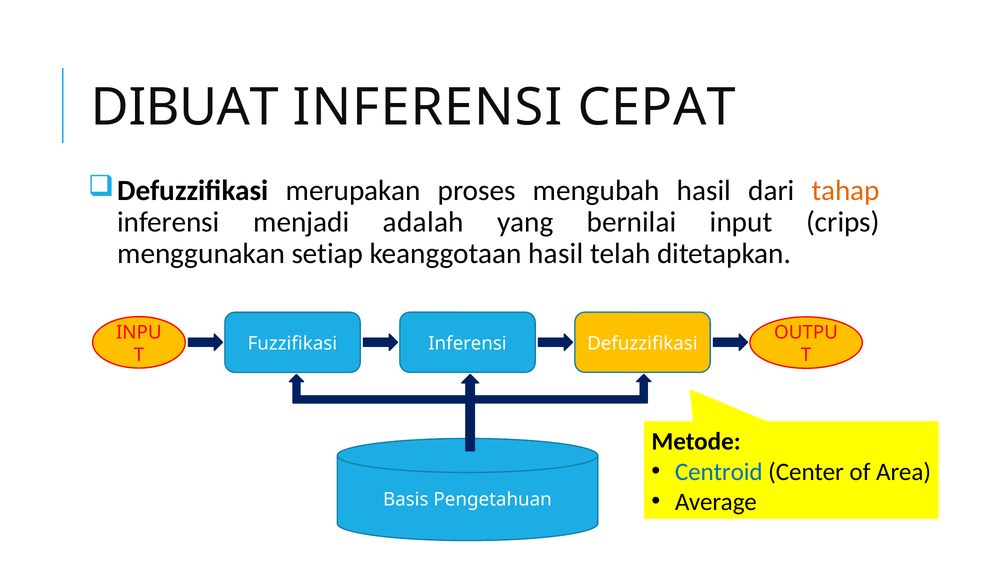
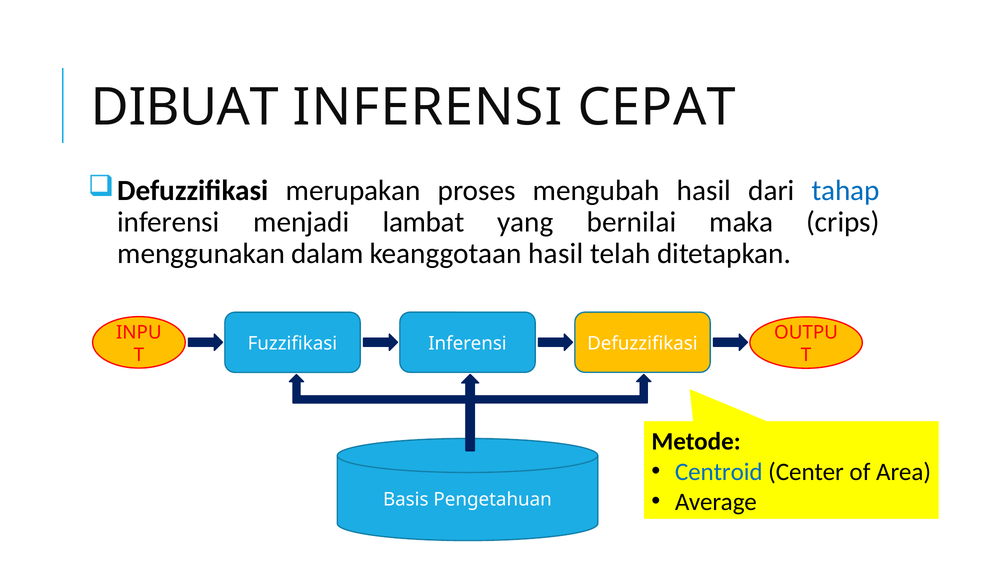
tahap colour: orange -> blue
adalah: adalah -> lambat
input: input -> maka
setiap: setiap -> dalam
